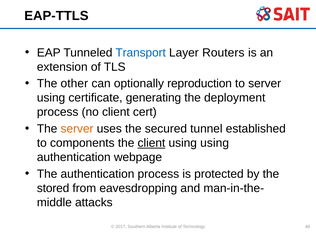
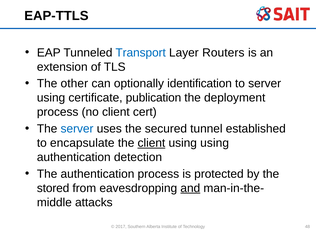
reproduction: reproduction -> identification
generating: generating -> publication
server at (77, 129) colour: orange -> blue
components: components -> encapsulate
webpage: webpage -> detection
and underline: none -> present
